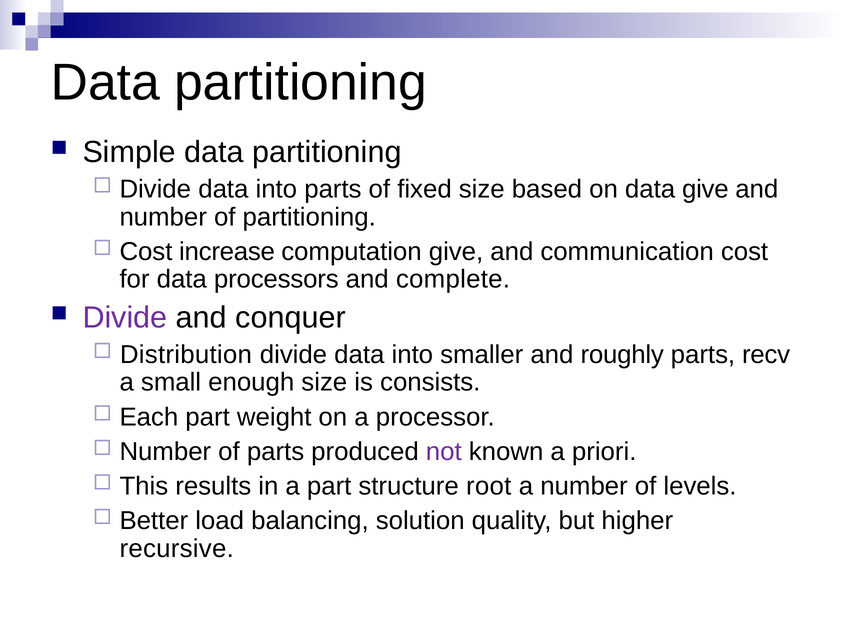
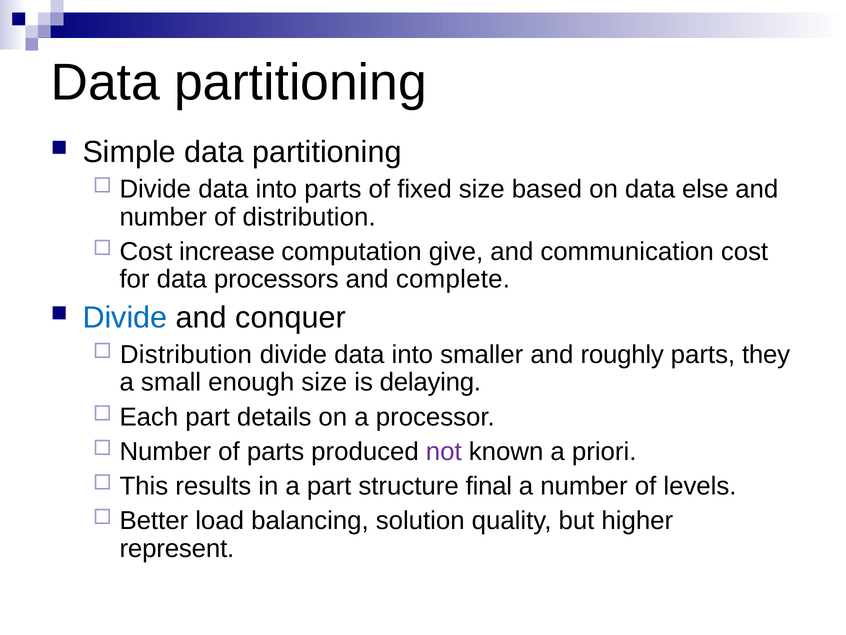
data give: give -> else
of partitioning: partitioning -> distribution
Divide at (125, 317) colour: purple -> blue
recv: recv -> they
consists: consists -> delaying
weight: weight -> details
root: root -> final
recursive: recursive -> represent
